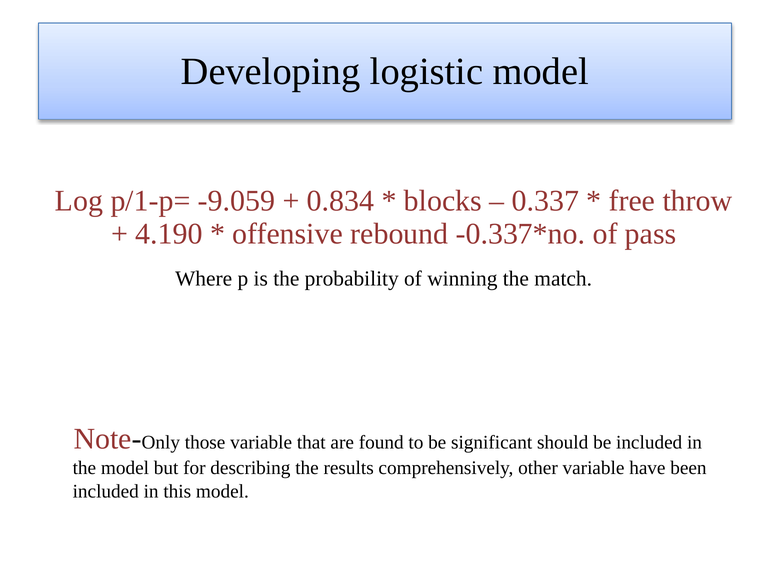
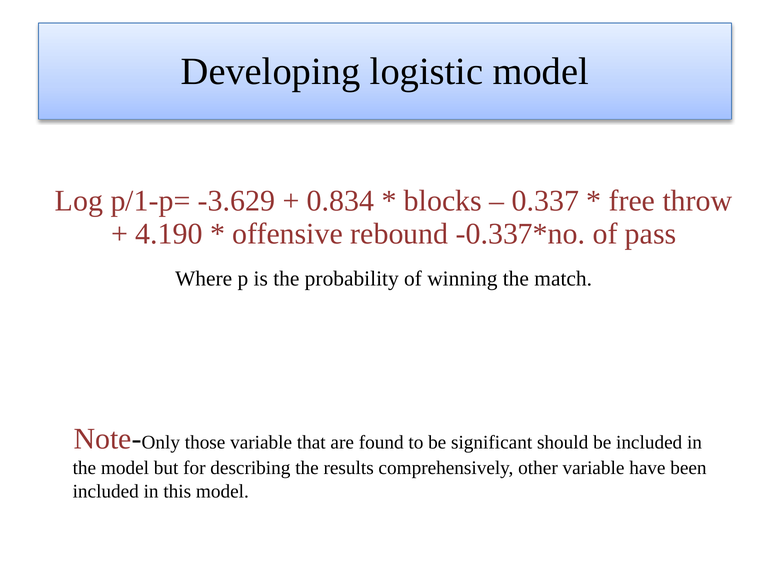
-9.059: -9.059 -> -3.629
